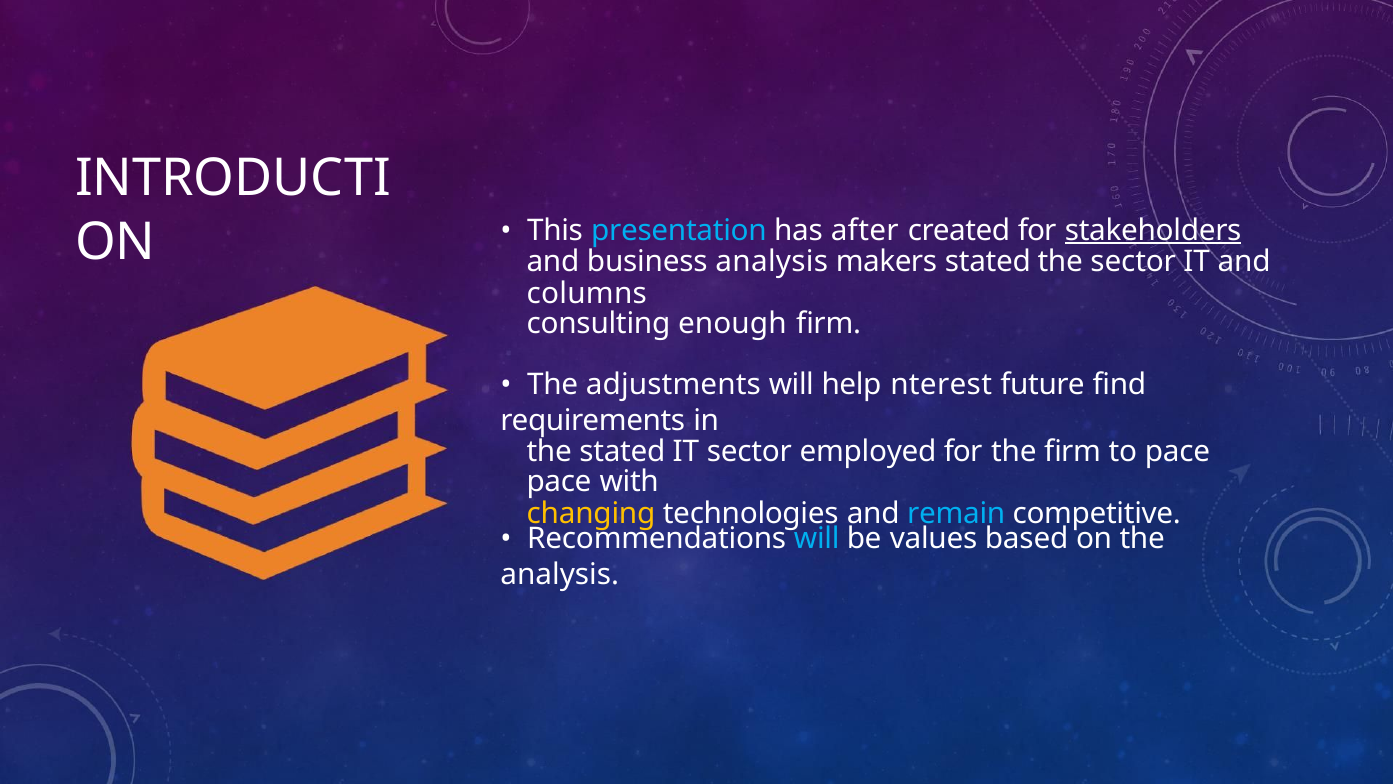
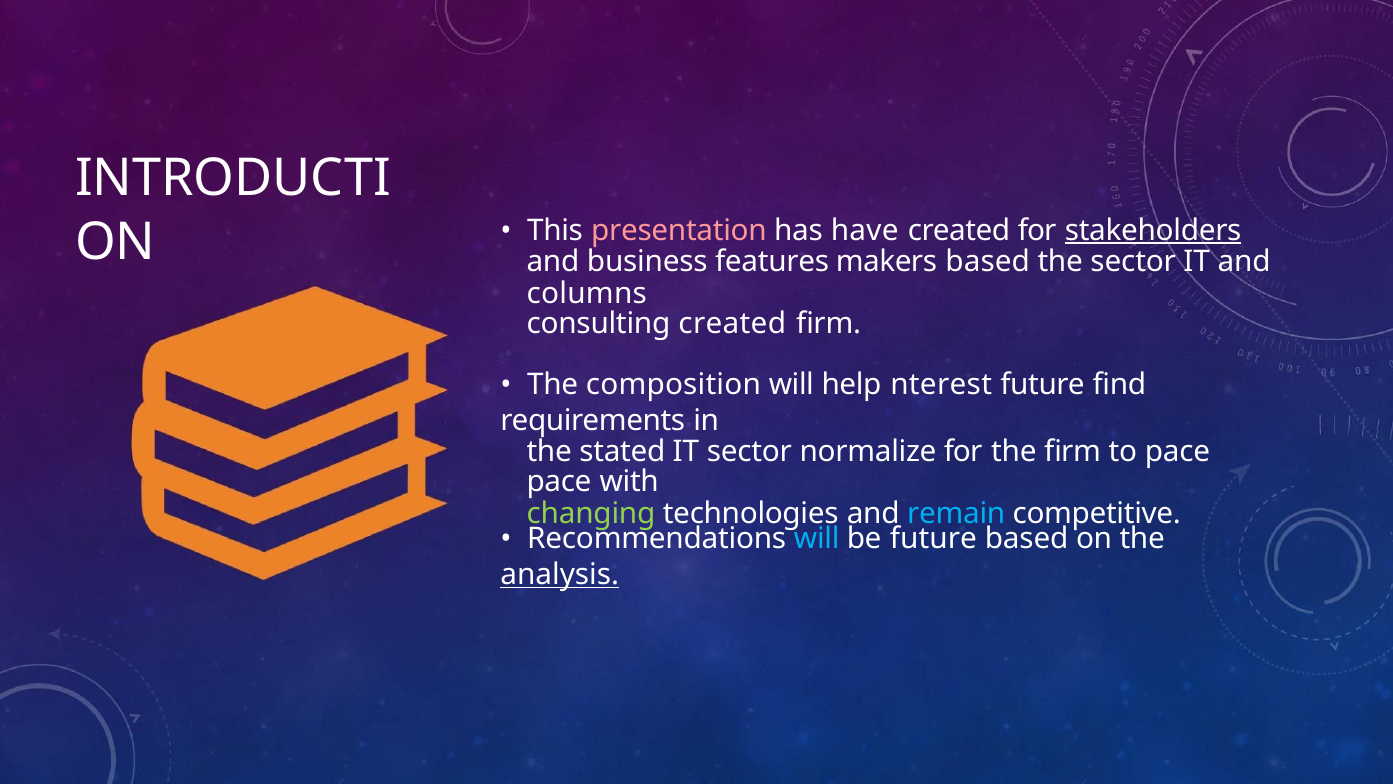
presentation colour: light blue -> pink
after: after -> have
business analysis: analysis -> features
makers stated: stated -> based
consulting enough: enough -> created
adjustments: adjustments -> composition
employed: employed -> normalize
changing colour: yellow -> light green
be values: values -> future
analysis at (560, 574) underline: none -> present
